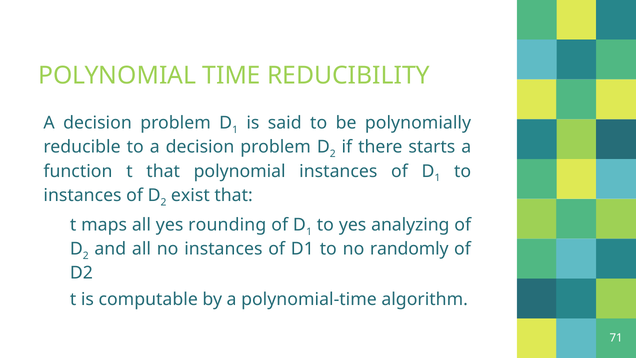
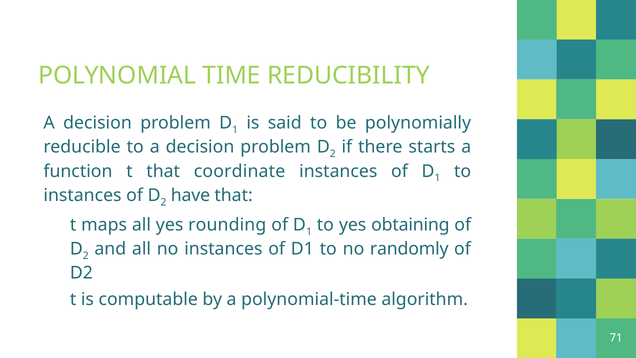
that polynomial: polynomial -> coordinate
exist: exist -> have
analyzing: analyzing -> obtaining
